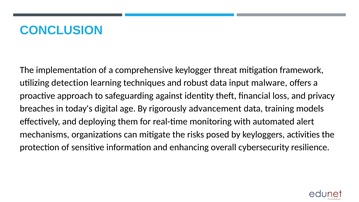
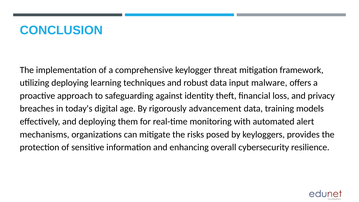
utilizing detection: detection -> deploying
activities: activities -> provides
